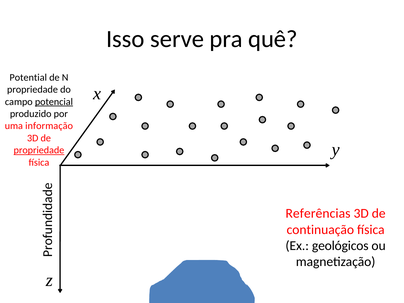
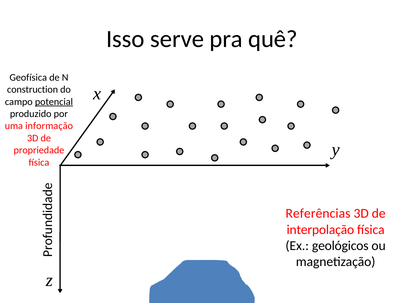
Potential: Potential -> Geofísica
propriedade at (32, 90): propriedade -> construction
propriedade at (39, 150) underline: present -> none
continuação: continuação -> interpolação
